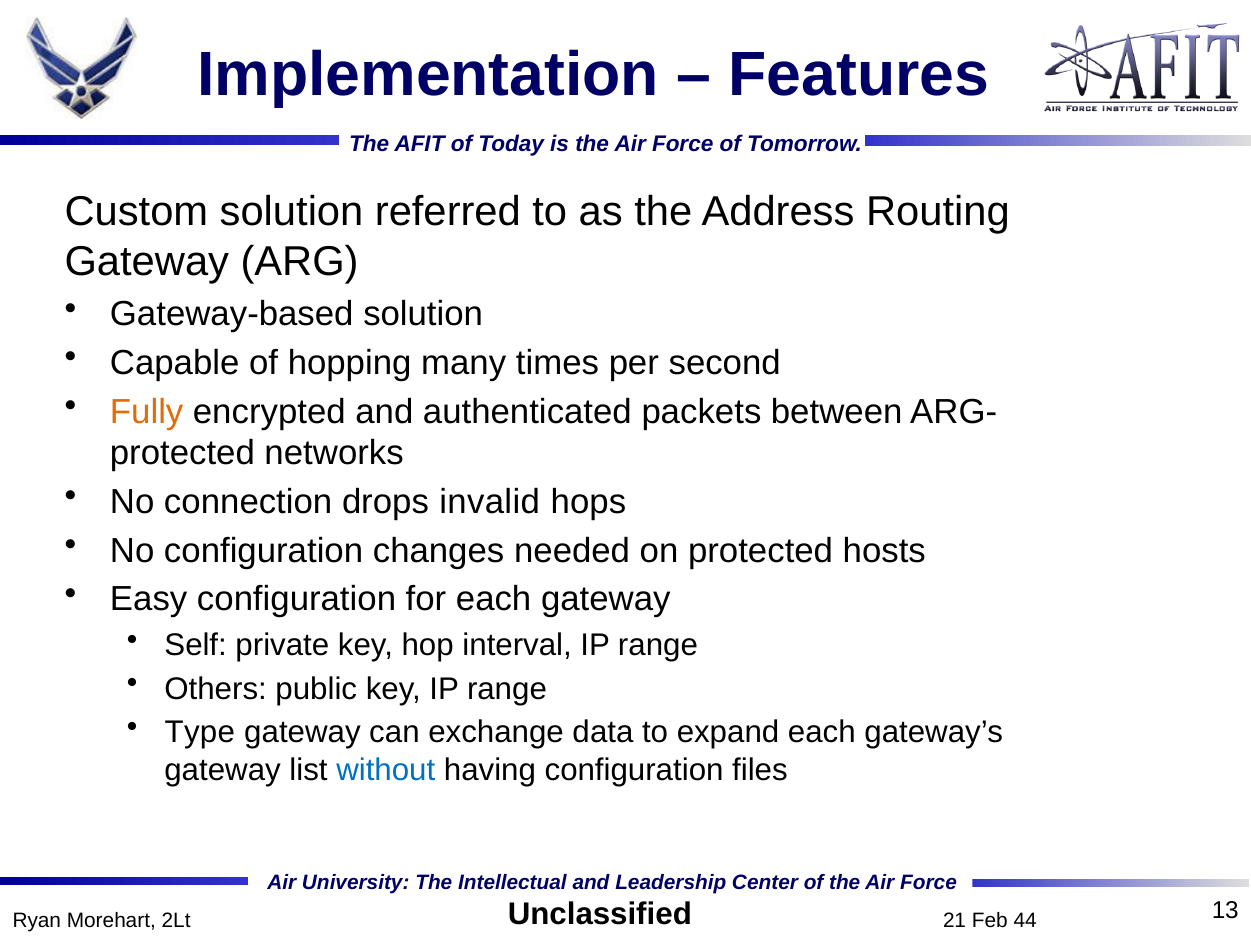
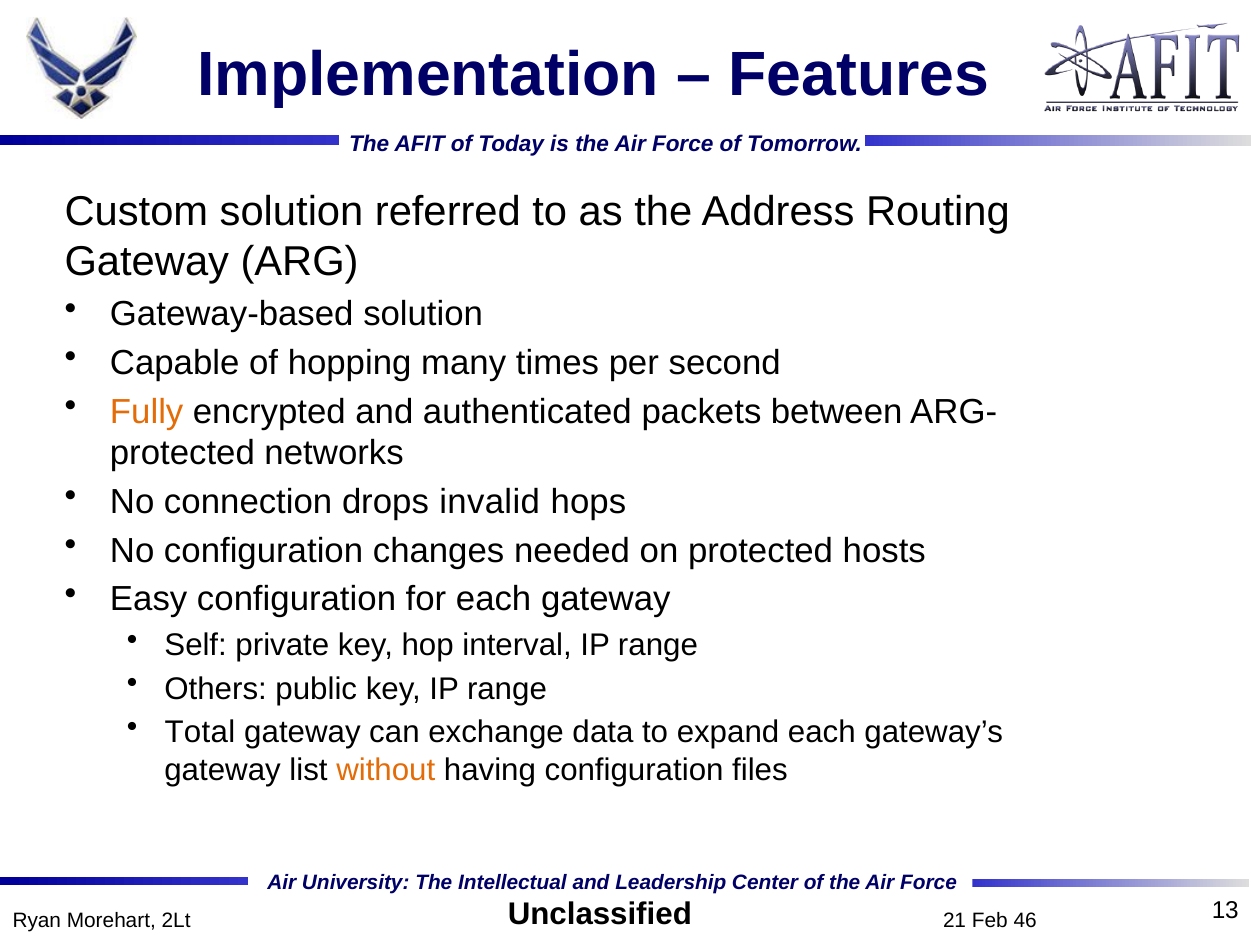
Type: Type -> Total
without colour: blue -> orange
44: 44 -> 46
